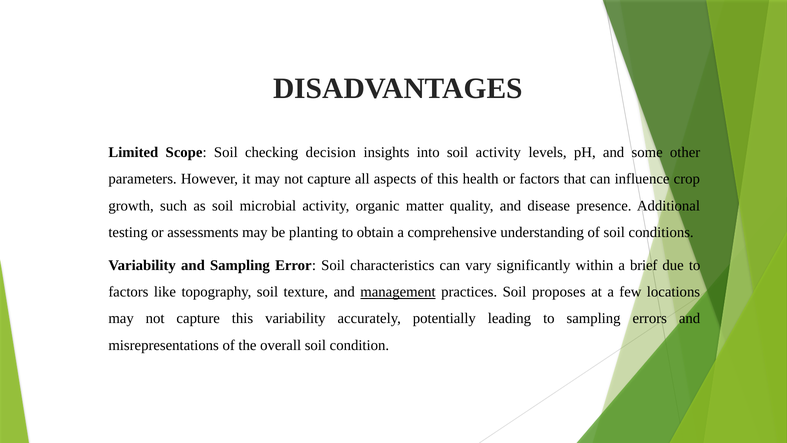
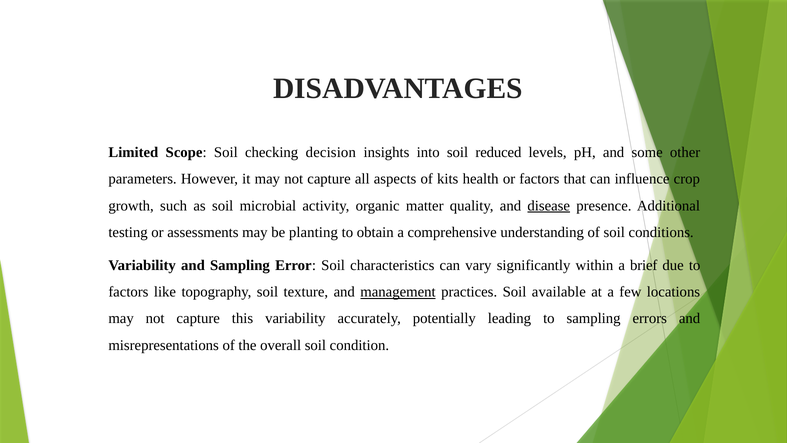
soil activity: activity -> reduced
of this: this -> kits
disease underline: none -> present
proposes: proposes -> available
